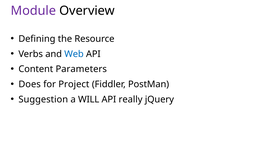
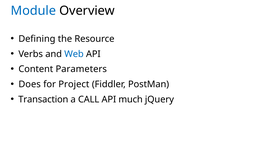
Module colour: purple -> blue
Suggestion: Suggestion -> Transaction
WILL: WILL -> CALL
really: really -> much
